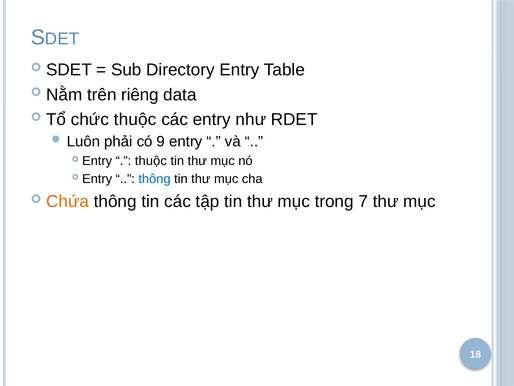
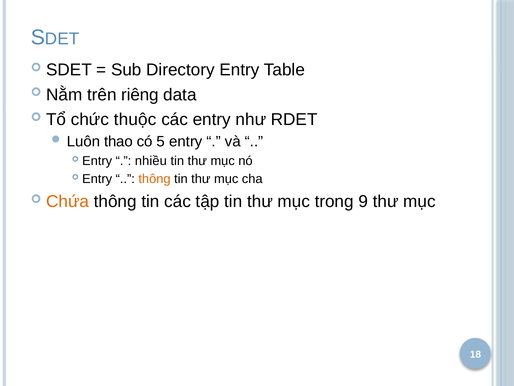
phải: phải -> thao
9: 9 -> 5
thuộc at (151, 161): thuộc -> nhiều
thông at (154, 179) colour: blue -> orange
7: 7 -> 9
